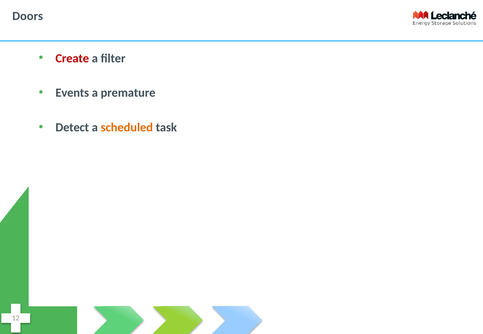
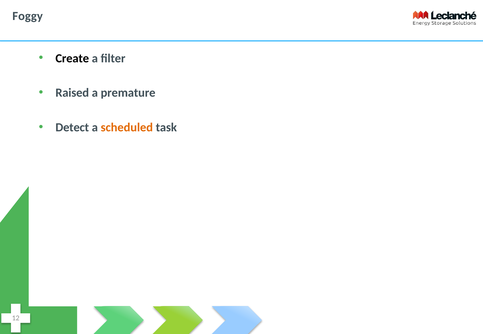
Doors: Doors -> Foggy
Create colour: red -> black
Events: Events -> Raised
